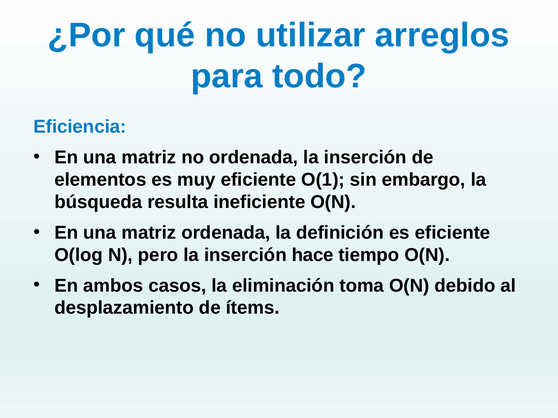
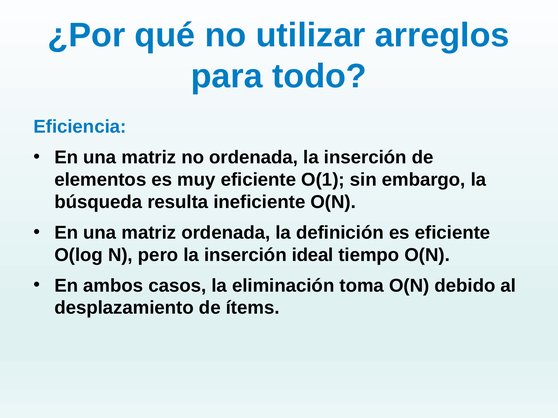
hace: hace -> ideal
